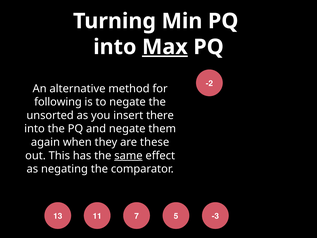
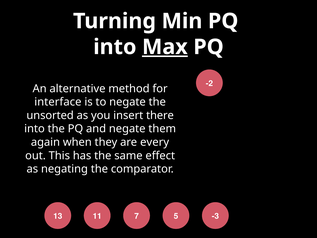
following: following -> interface
these: these -> every
same underline: present -> none
